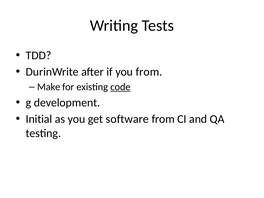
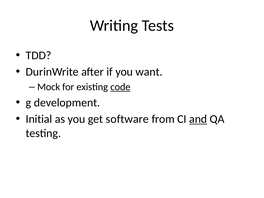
you from: from -> want
Make: Make -> Mock
and underline: none -> present
